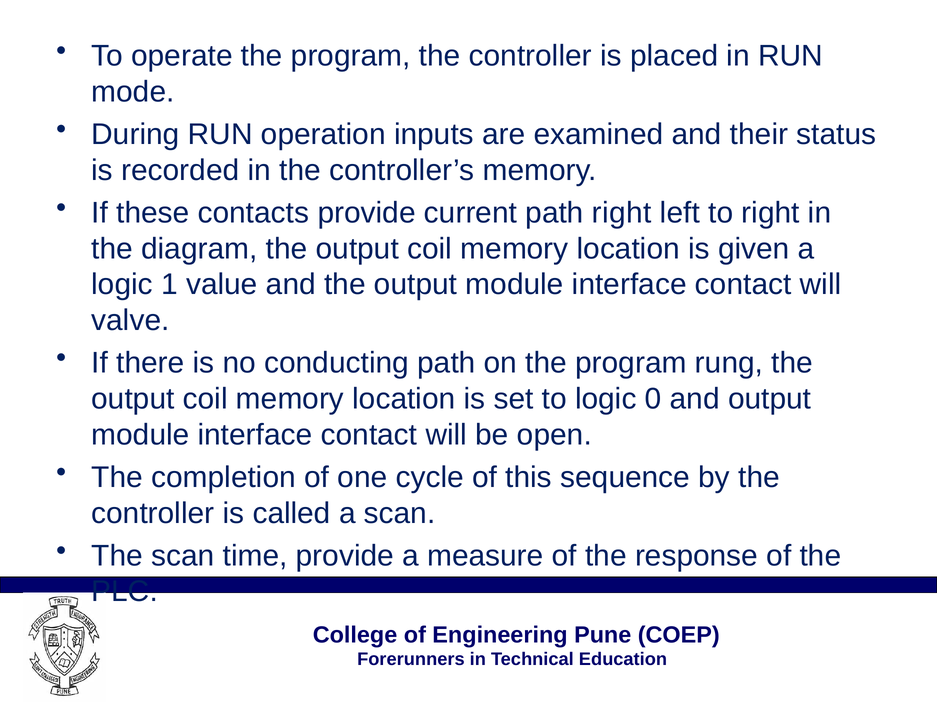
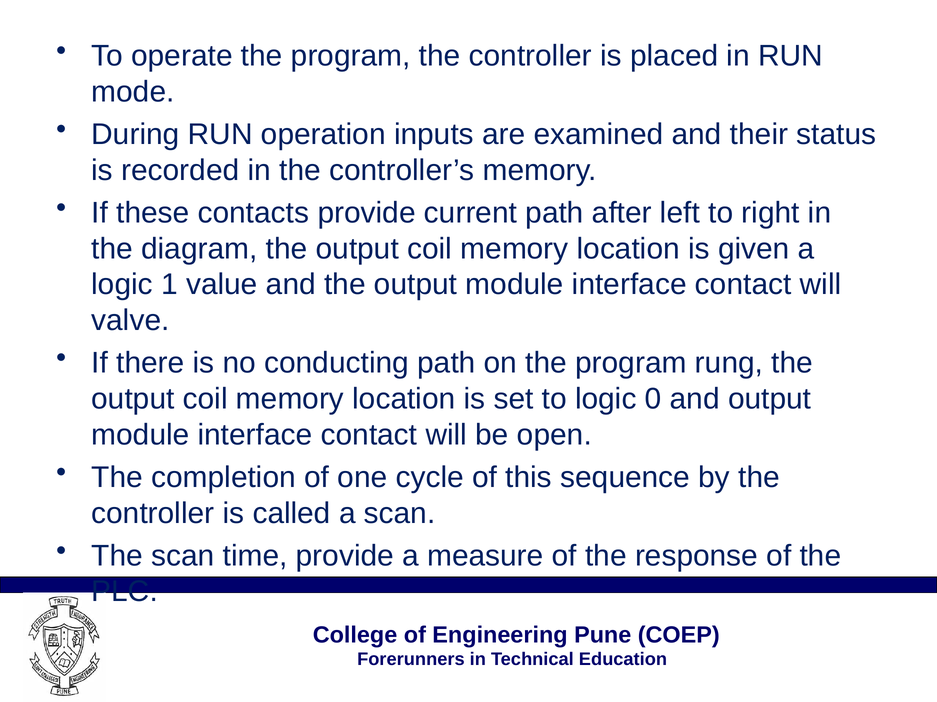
path right: right -> after
